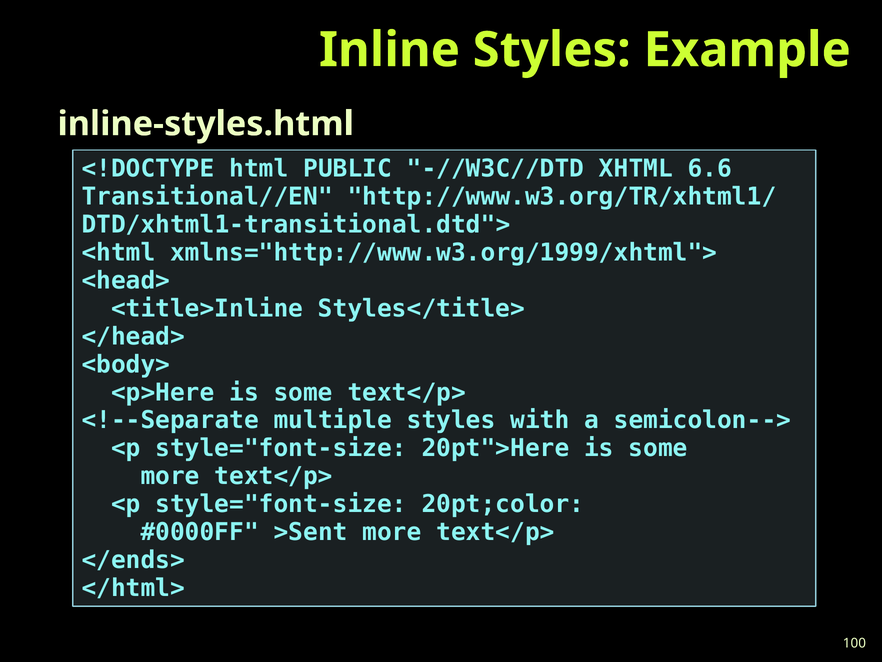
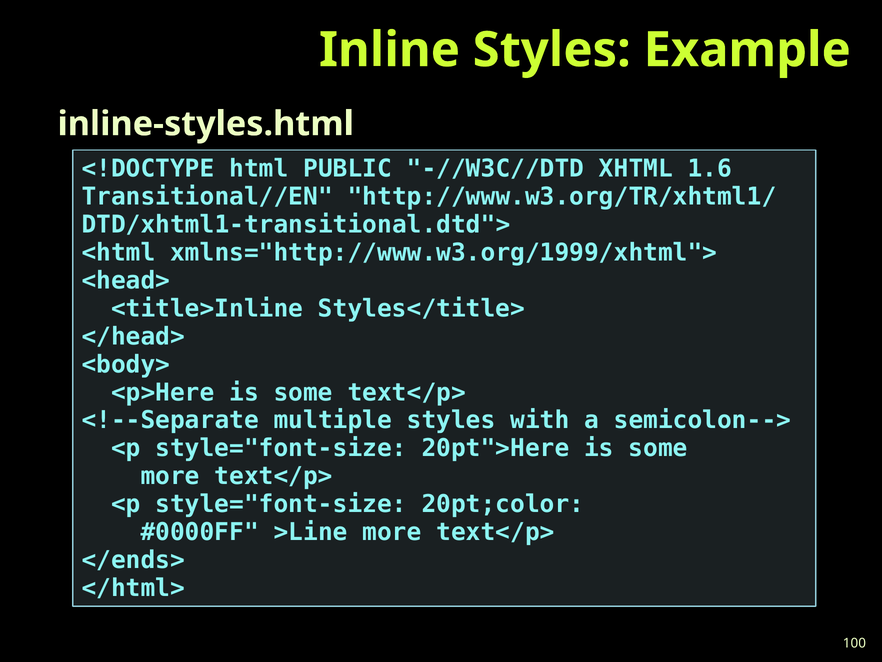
6.6: 6.6 -> 1.6
>Sent: >Sent -> >Line
